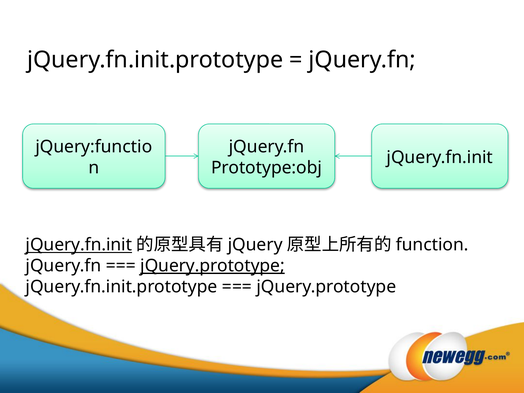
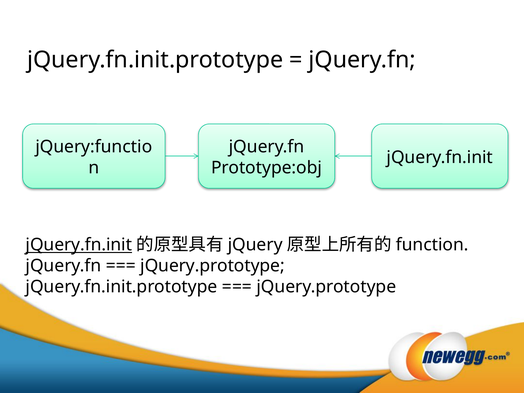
jQuery.prototype at (212, 266) underline: present -> none
